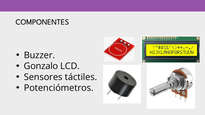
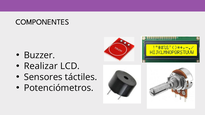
Gonzalo: Gonzalo -> Realizar
